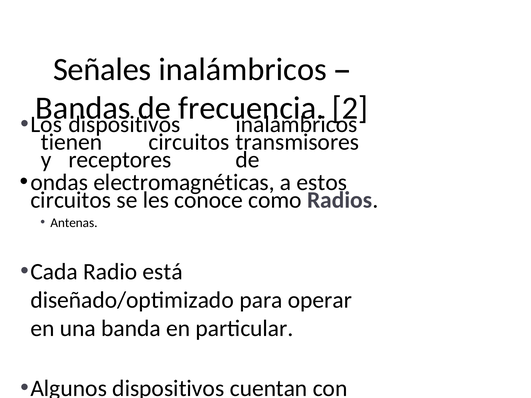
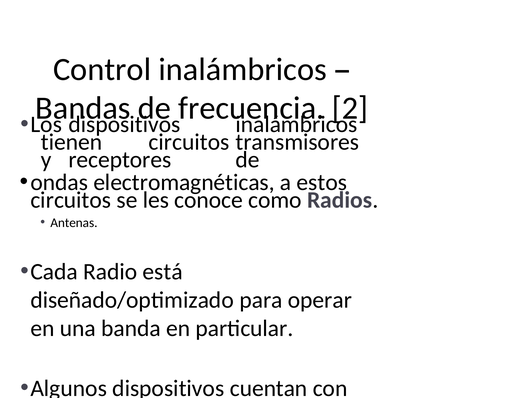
Señales: Señales -> Control
